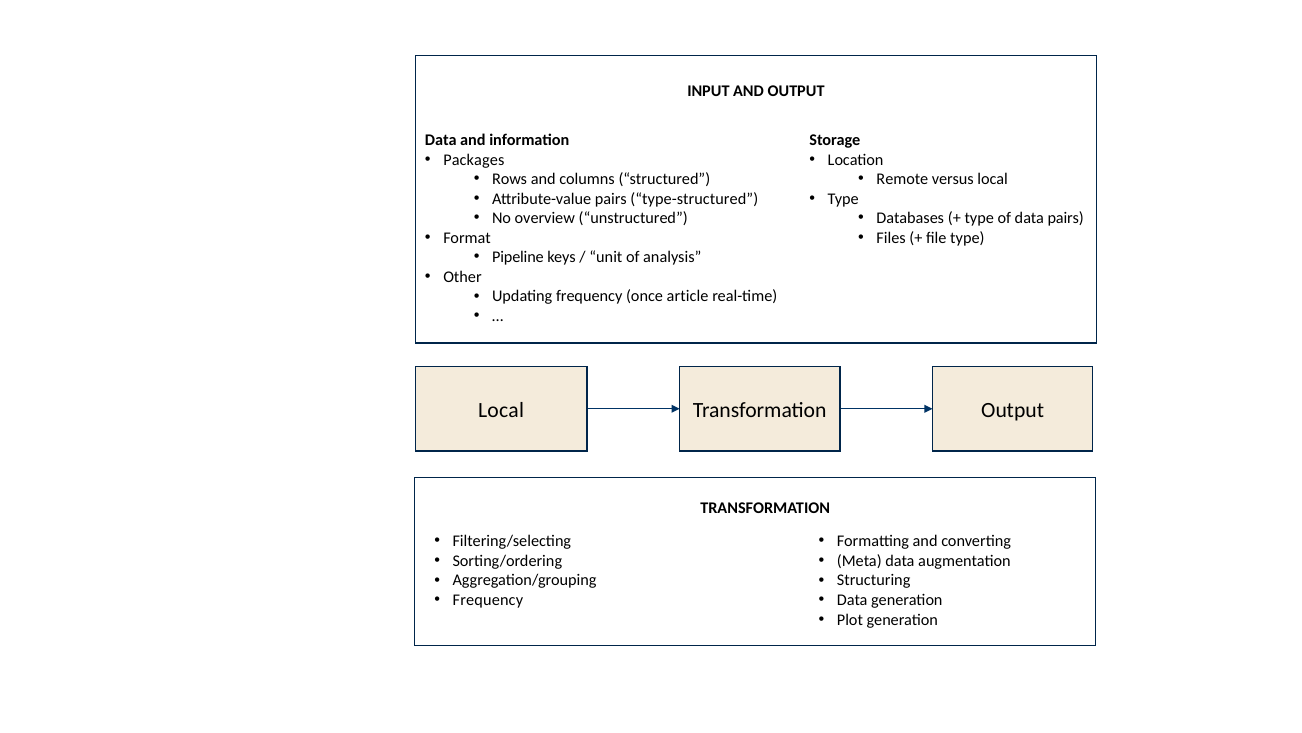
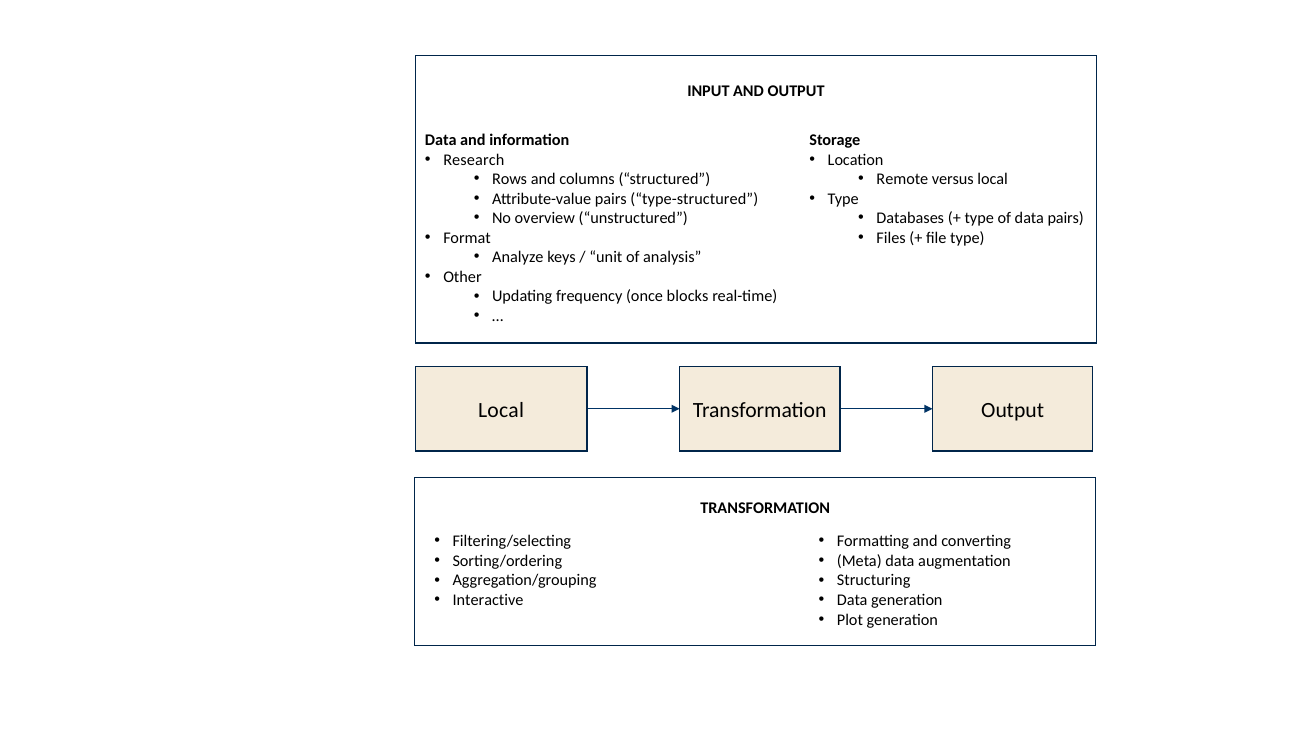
Packages: Packages -> Research
Pipeline: Pipeline -> Analyze
article: article -> blocks
Frequency at (488, 600): Frequency -> Interactive
